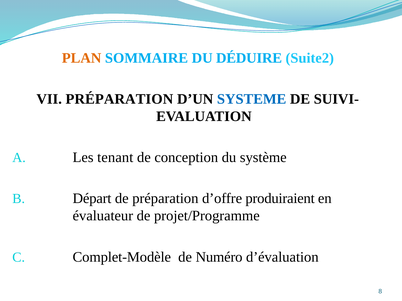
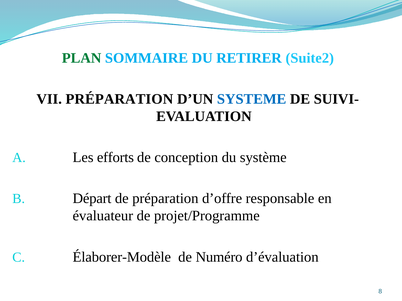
PLAN colour: orange -> green
DÉDUIRE: DÉDUIRE -> RETIRER
tenant: tenant -> efforts
produiraient: produiraient -> responsable
Complet-Modèle: Complet-Modèle -> Élaborer-Modèle
